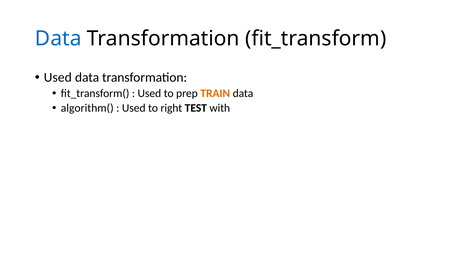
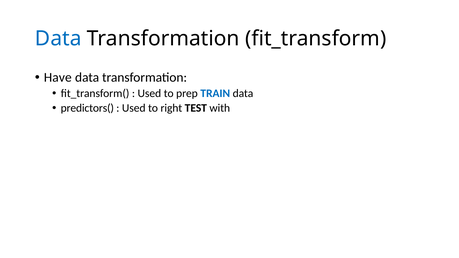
Used at (58, 78): Used -> Have
TRAIN colour: orange -> blue
algorithm(: algorithm( -> predictors(
